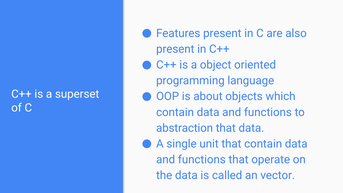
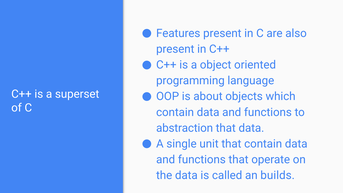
vector: vector -> builds
